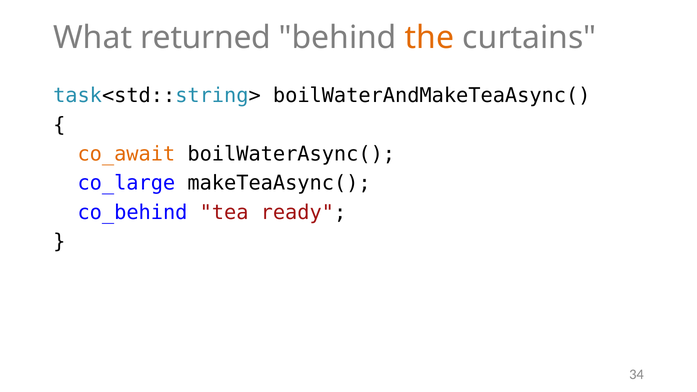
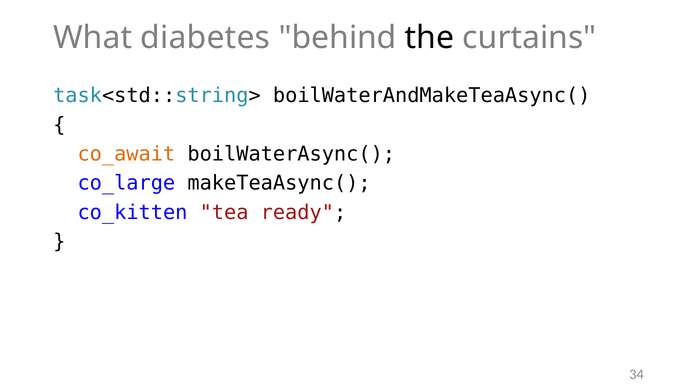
returned: returned -> diabetes
the colour: orange -> black
co_behind: co_behind -> co_kitten
